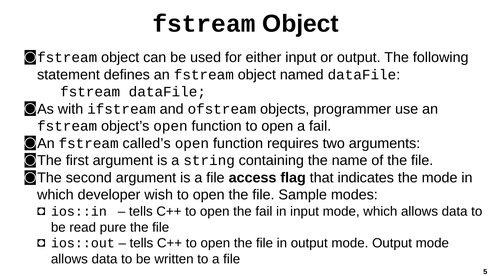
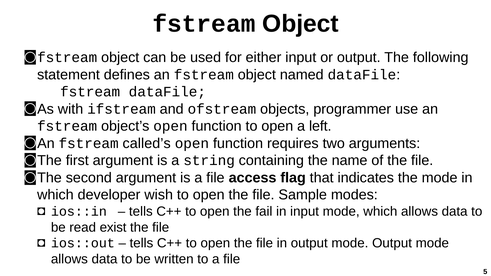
a fail: fail -> left
pure: pure -> exist
